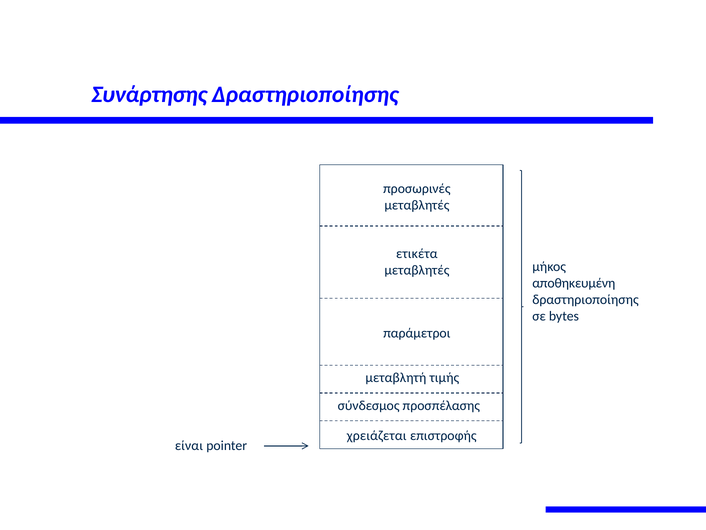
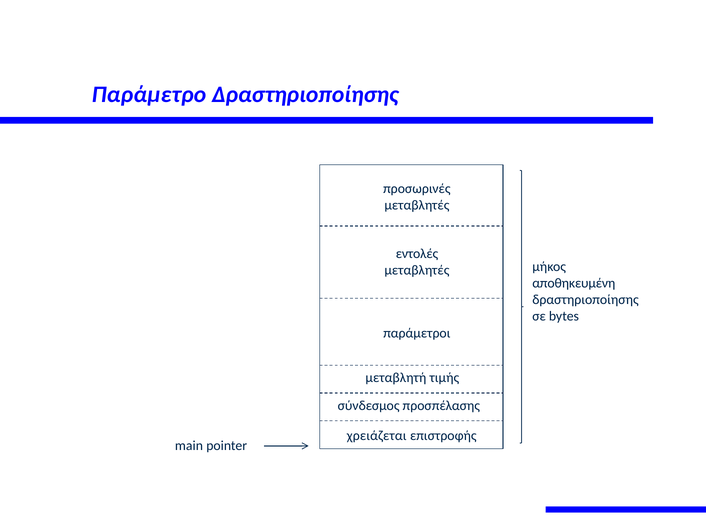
Συνάρτησης: Συνάρτησης -> Παράμετρο
ετικέτα: ετικέτα -> εντολές
είναι: είναι -> main
